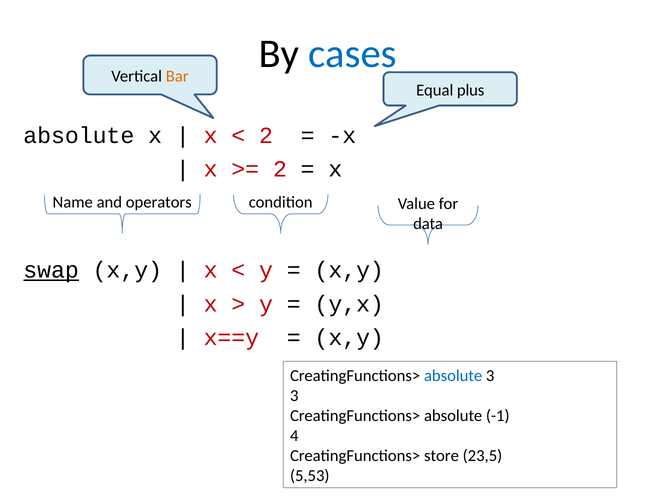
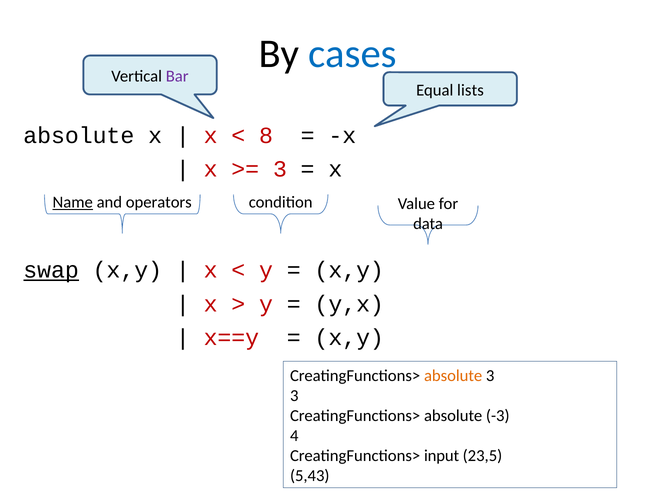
Bar colour: orange -> purple
plus: plus -> lists
2 at (266, 136): 2 -> 8
2 at (280, 169): 2 -> 3
Name underline: none -> present
absolute at (453, 376) colour: blue -> orange
-1: -1 -> -3
store: store -> input
5,53: 5,53 -> 5,43
